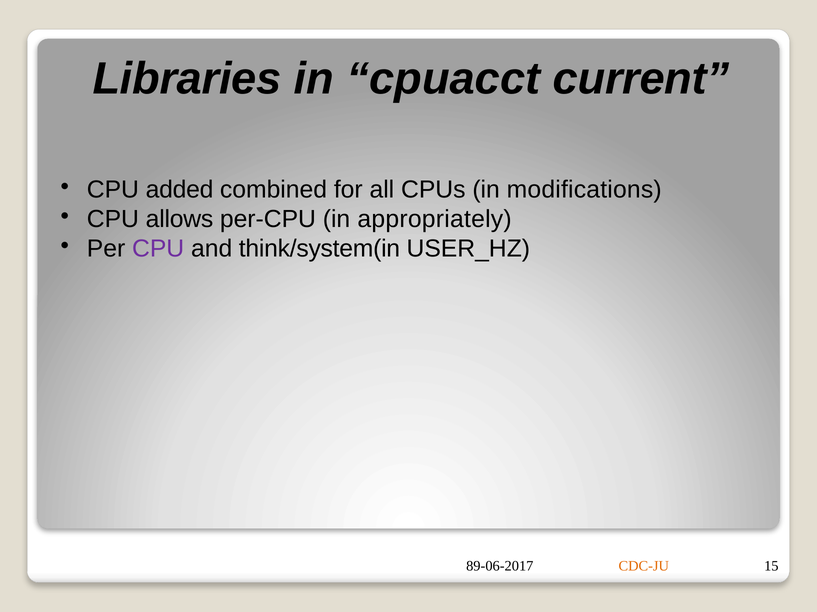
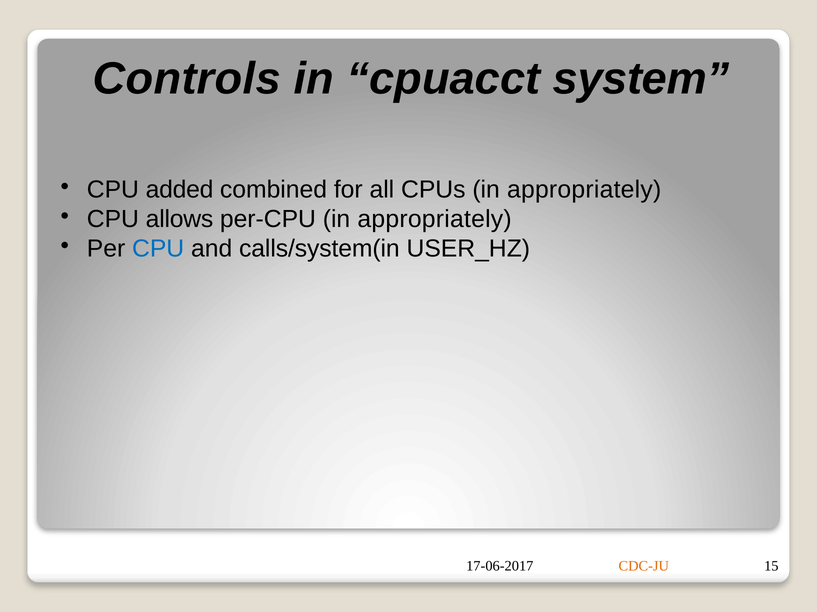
Libraries: Libraries -> Controls
current: current -> system
CPUs in modifications: modifications -> appropriately
CPU at (158, 249) colour: purple -> blue
think/system(in: think/system(in -> calls/system(in
89-06-2017: 89-06-2017 -> 17-06-2017
